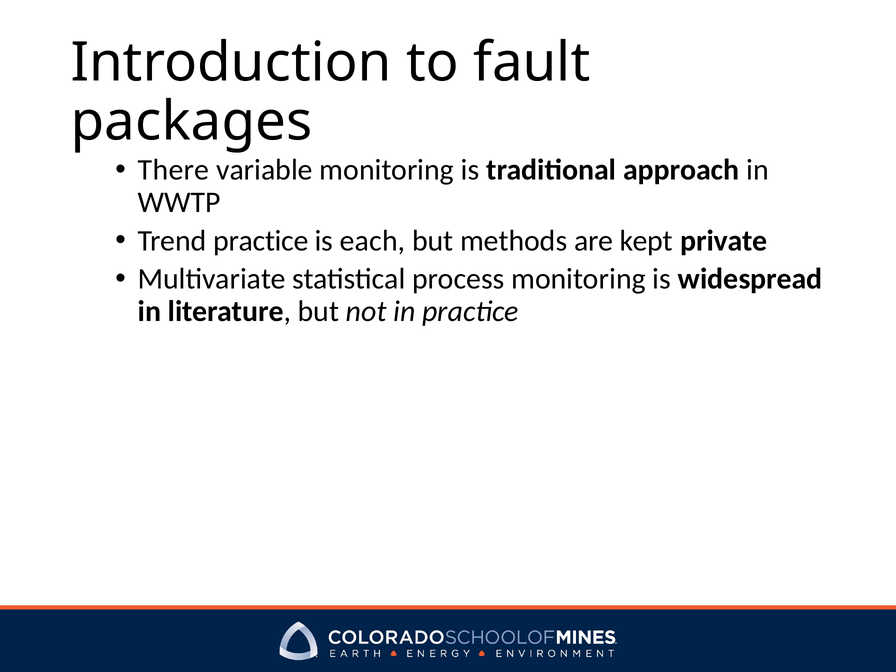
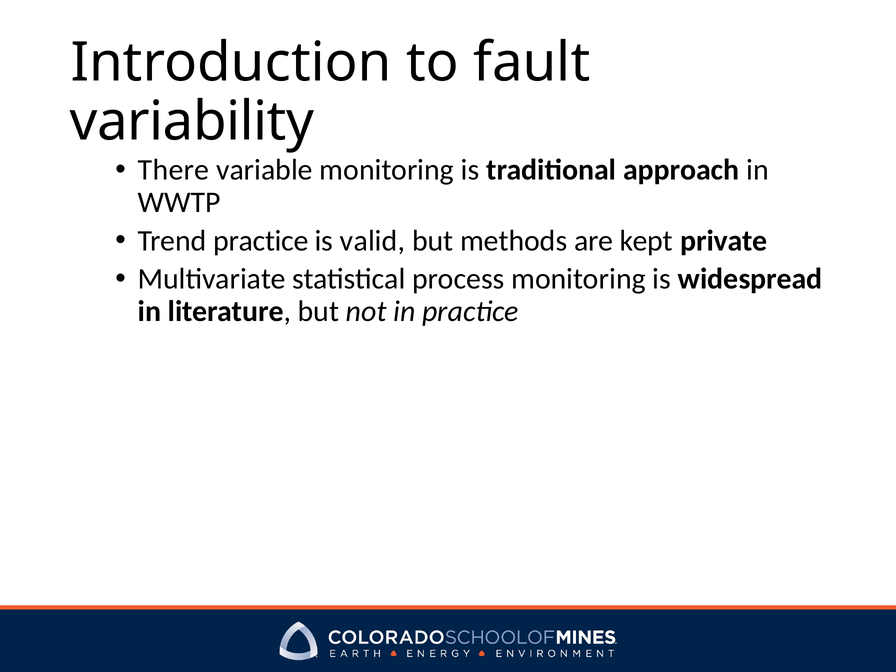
packages: packages -> variability
each: each -> valid
